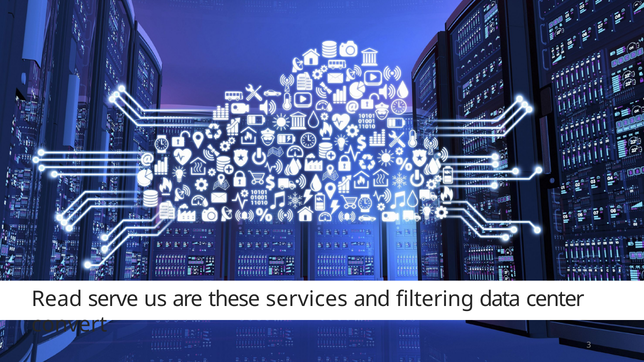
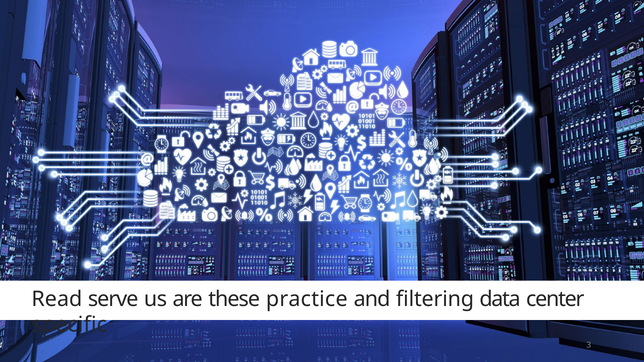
services: services -> practice
convert: convert -> specific
